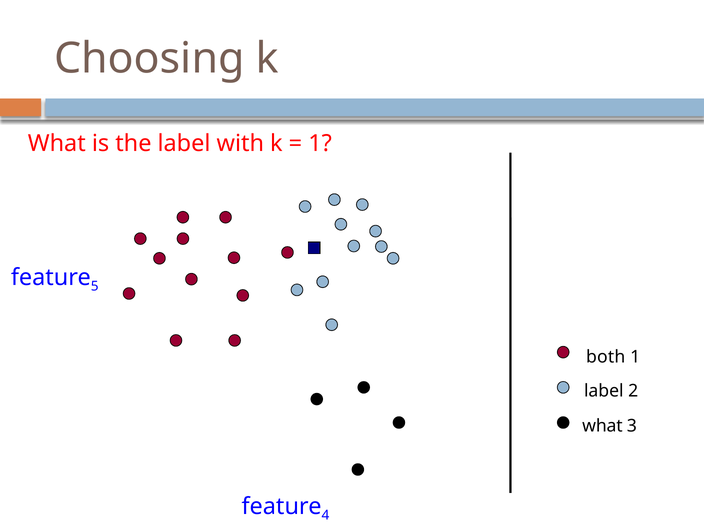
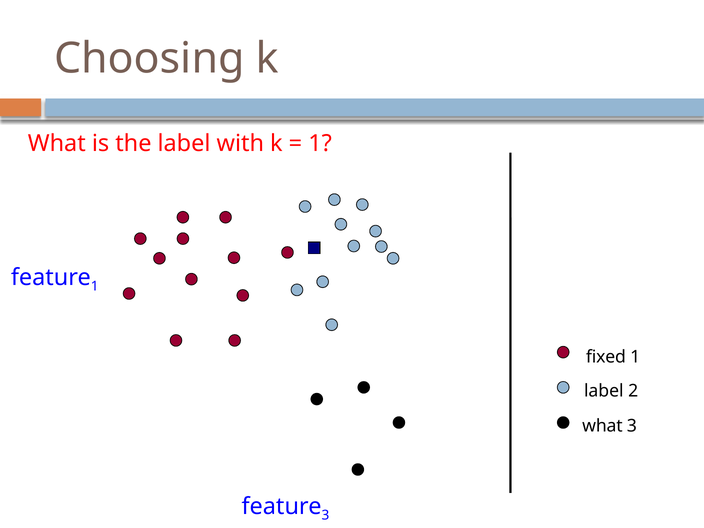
5 at (95, 286): 5 -> 1
both: both -> fixed
4 at (325, 515): 4 -> 3
